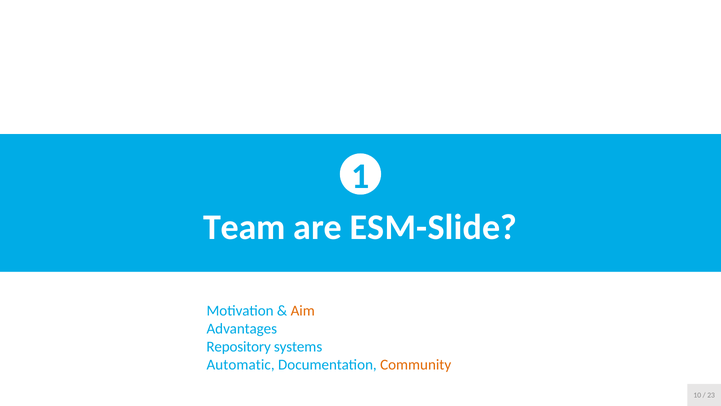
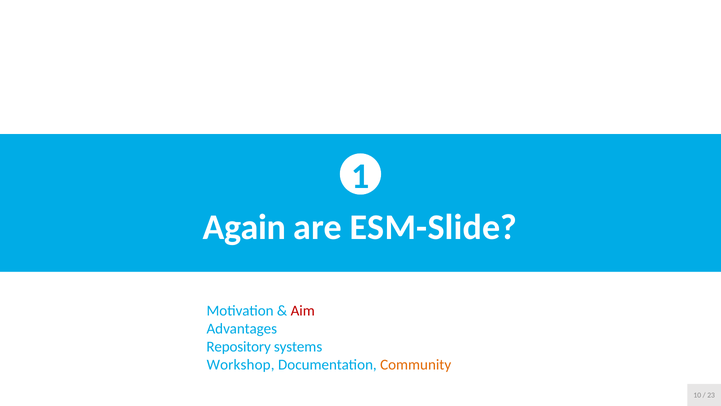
Team: Team -> Again
Aim colour: orange -> red
Automatic: Automatic -> Workshop
